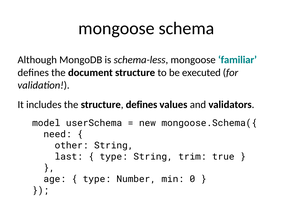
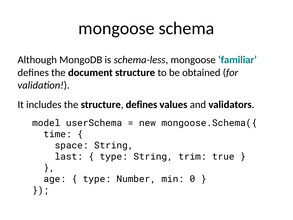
executed: executed -> obtained
need: need -> time
other: other -> space
